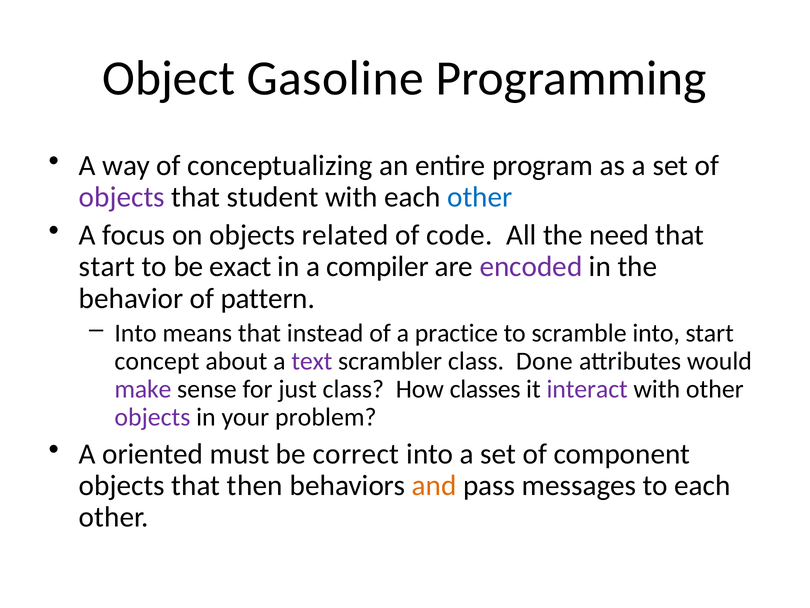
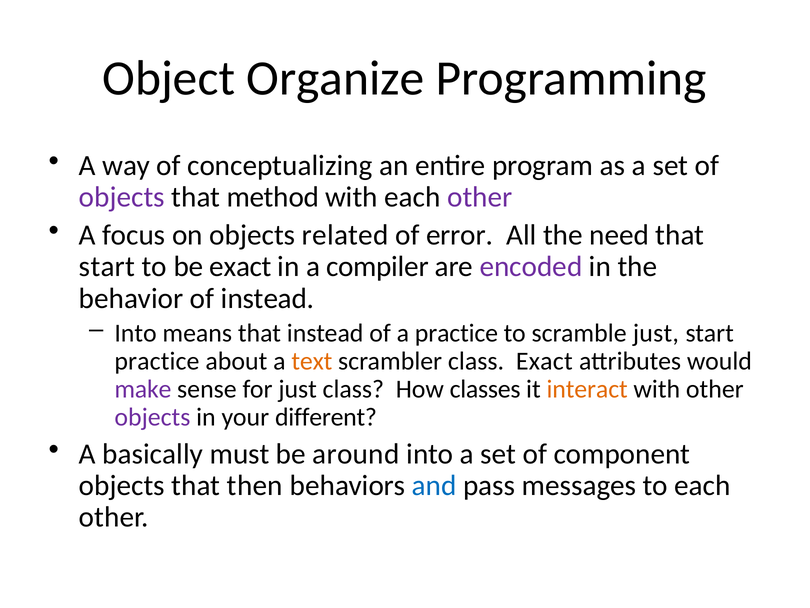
Gasoline: Gasoline -> Organize
student: student -> method
other at (480, 197) colour: blue -> purple
code: code -> error
of pattern: pattern -> instead
scramble into: into -> just
concept at (157, 361): concept -> practice
text colour: purple -> orange
class Done: Done -> Exact
interact colour: purple -> orange
problem: problem -> different
oriented: oriented -> basically
correct: correct -> around
and colour: orange -> blue
